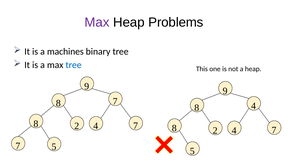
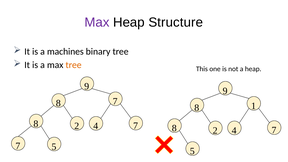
Problems: Problems -> Structure
tree at (74, 65) colour: blue -> orange
8 4: 4 -> 1
